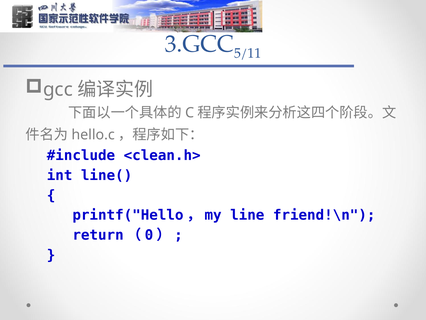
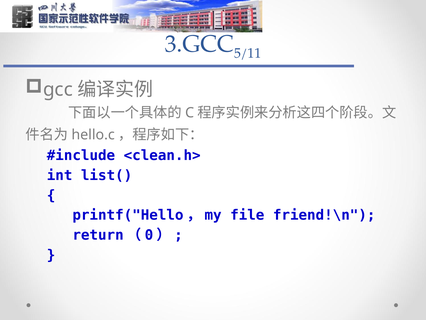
line(: line( -> list(
line: line -> file
